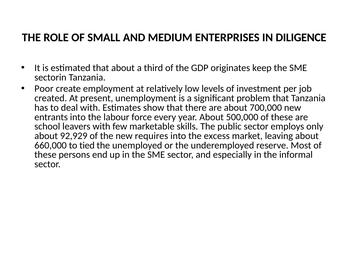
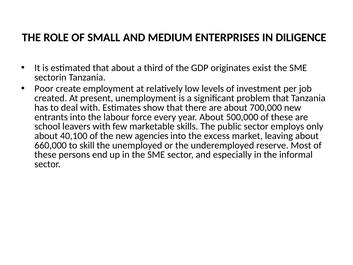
keep: keep -> exist
92,929: 92,929 -> 40,100
requires: requires -> agencies
tied: tied -> skill
